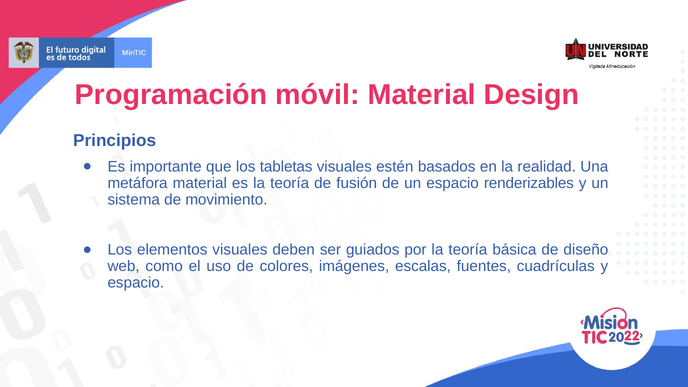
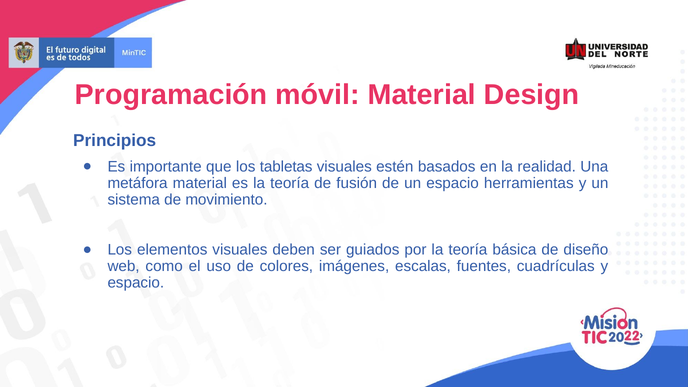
renderizables: renderizables -> herramientas
